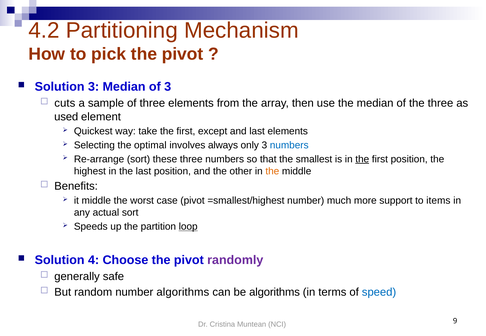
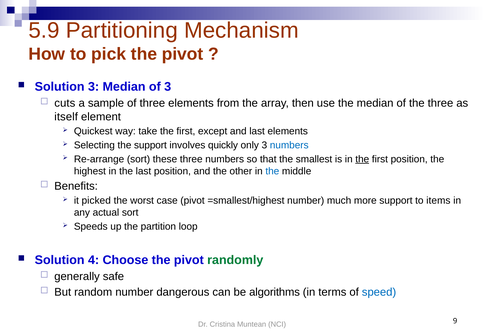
4.2: 4.2 -> 5.9
used: used -> itself
the optimal: optimal -> support
always: always -> quickly
the at (272, 171) colour: orange -> blue
it middle: middle -> picked
loop underline: present -> none
randomly colour: purple -> green
number algorithms: algorithms -> dangerous
